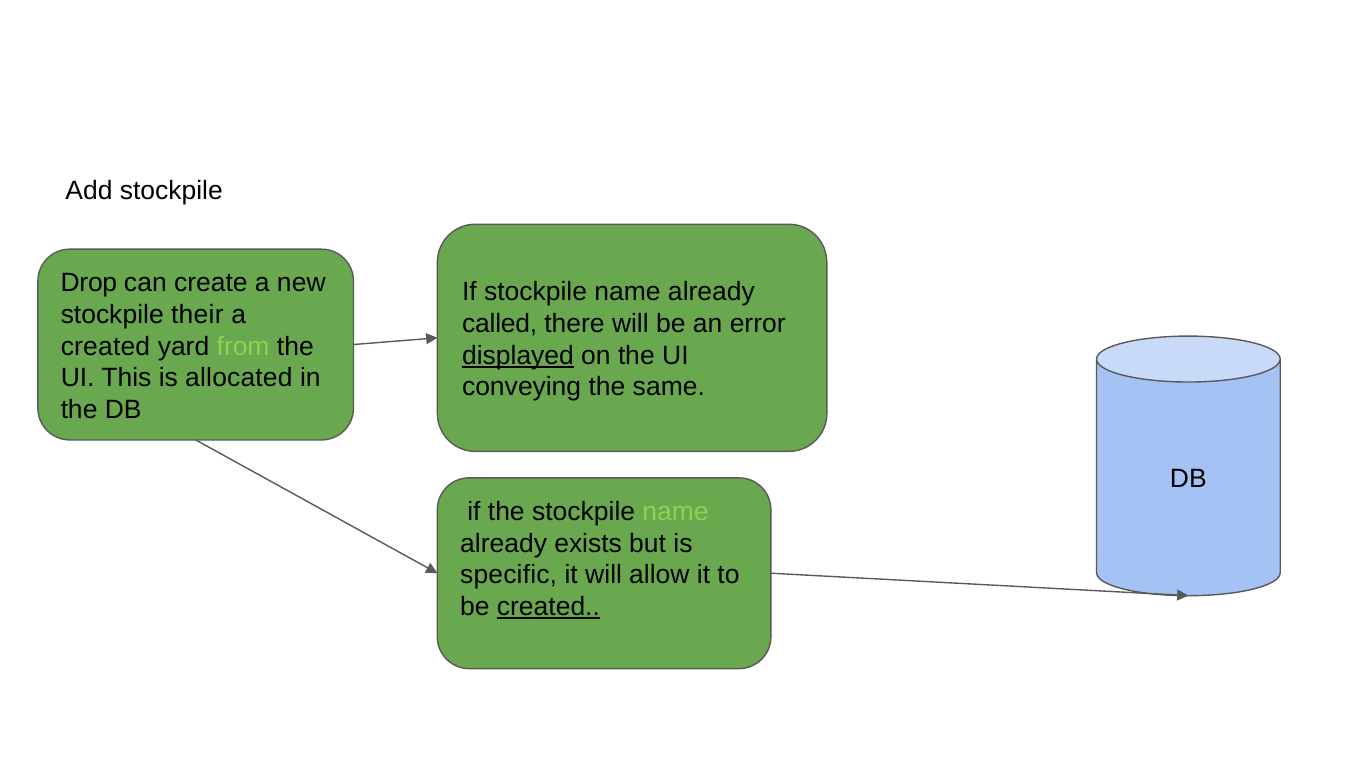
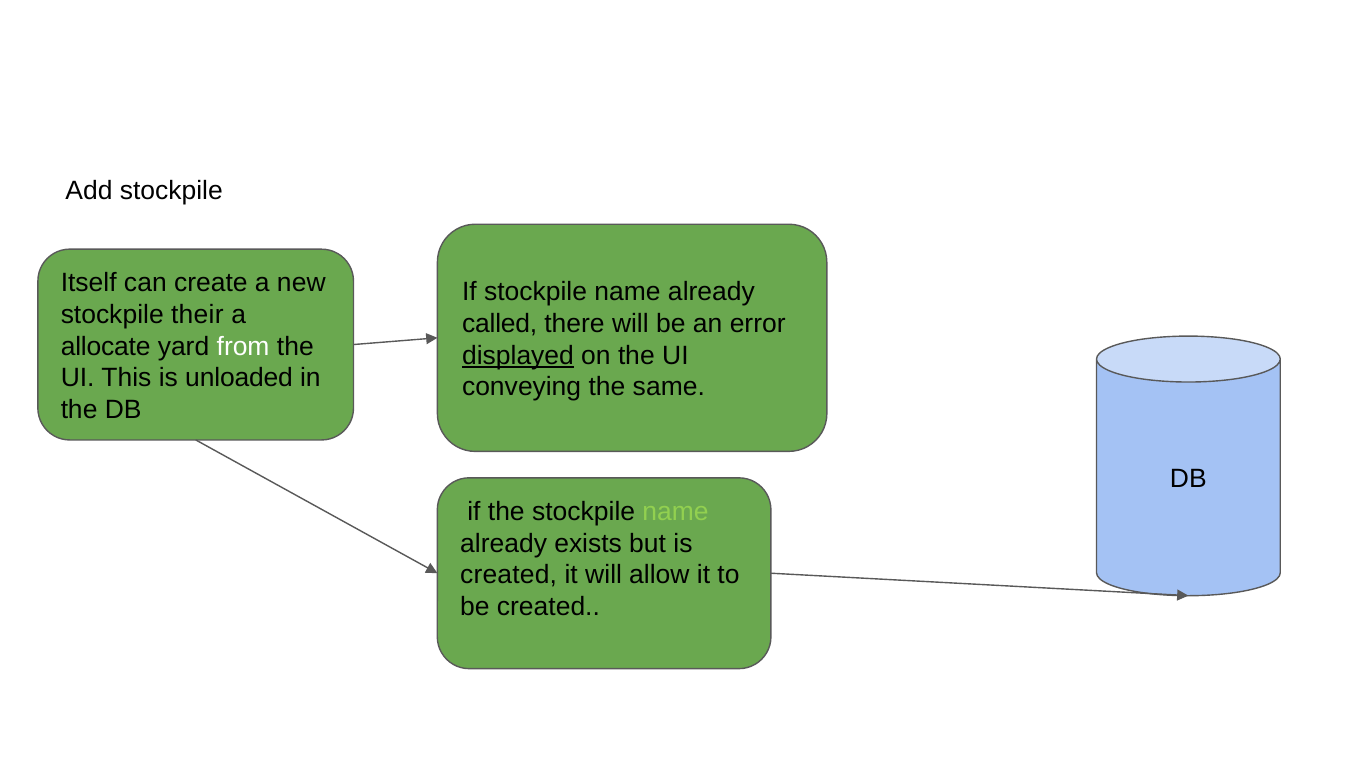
Drop: Drop -> Itself
created at (105, 346): created -> allocate
from colour: light green -> white
allocated: allocated -> unloaded
specific at (509, 575): specific -> created
created at (548, 607) underline: present -> none
